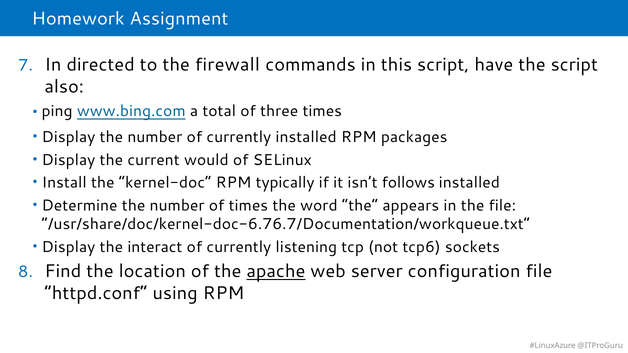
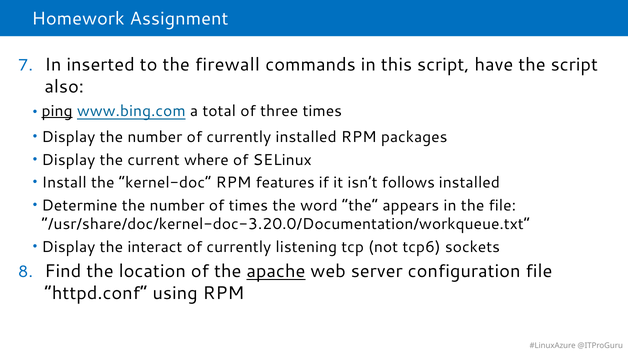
directed: directed -> inserted
ping underline: none -> present
would: would -> where
typically: typically -> features
/usr/share/doc/kernel-doc-6.76.7/Documentation/workqueue.txt: /usr/share/doc/kernel-doc-6.76.7/Documentation/workqueue.txt -> /usr/share/doc/kernel-doc-3.20.0/Documentation/workqueue.txt
